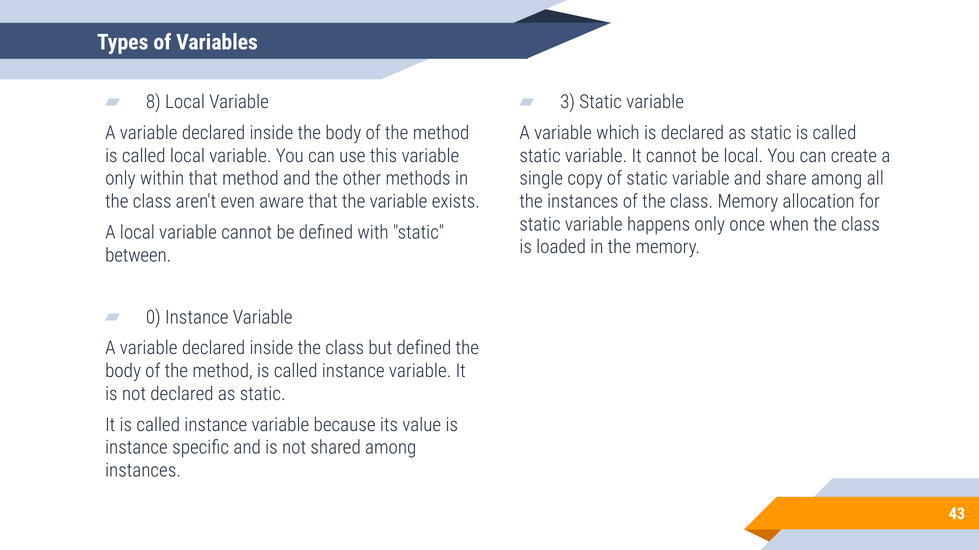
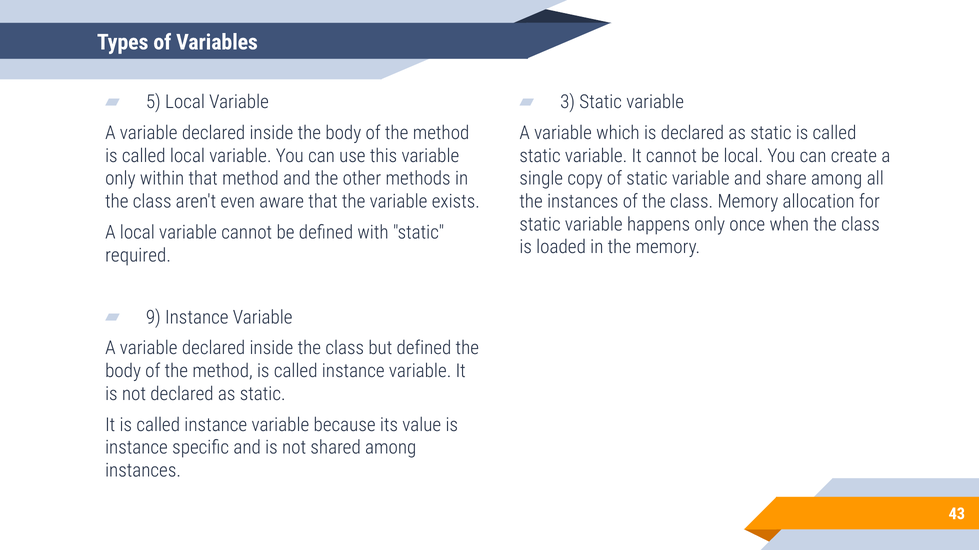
8: 8 -> 5
between: between -> required
0: 0 -> 9
